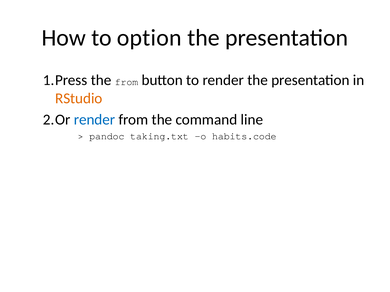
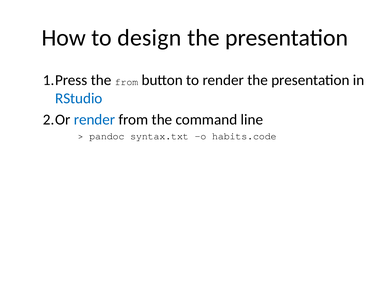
option: option -> design
RStudio colour: orange -> blue
taking.txt: taking.txt -> syntax.txt
